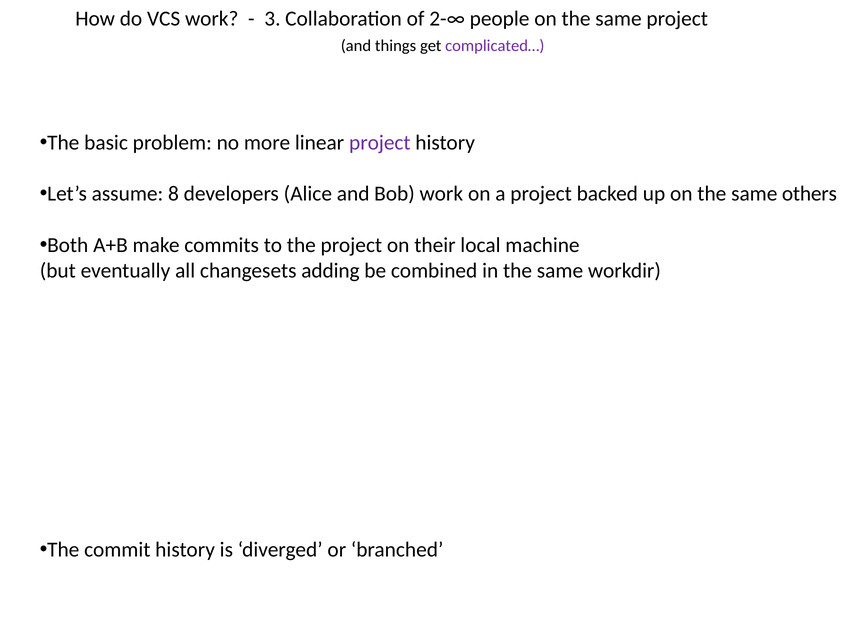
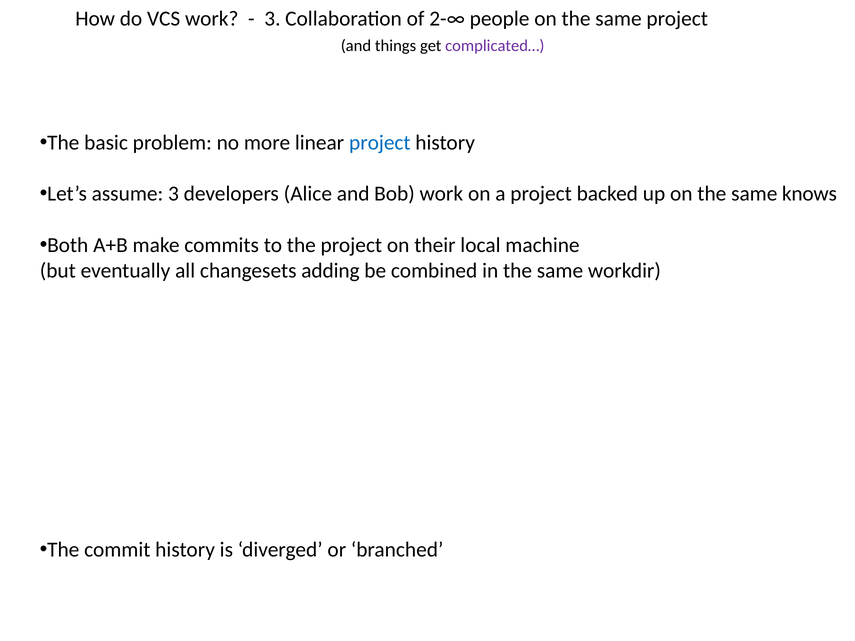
project at (380, 143) colour: purple -> blue
assume 8: 8 -> 3
others: others -> knows
